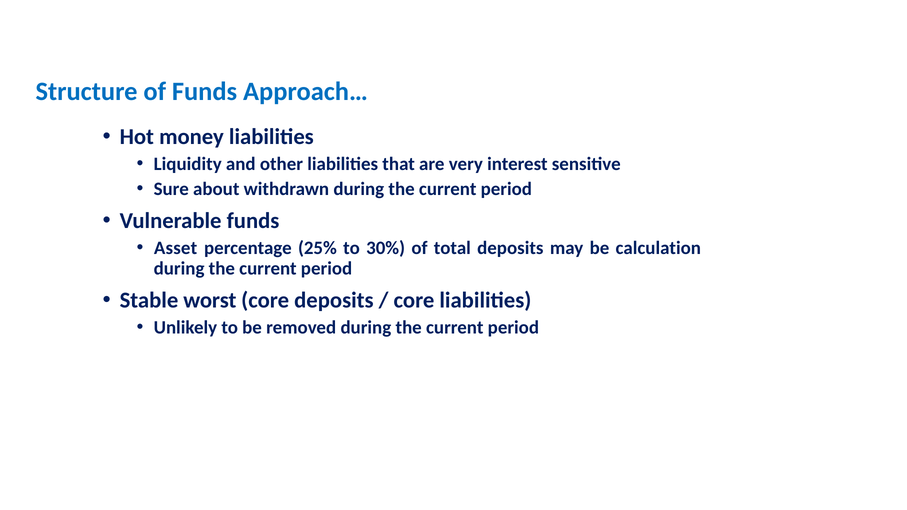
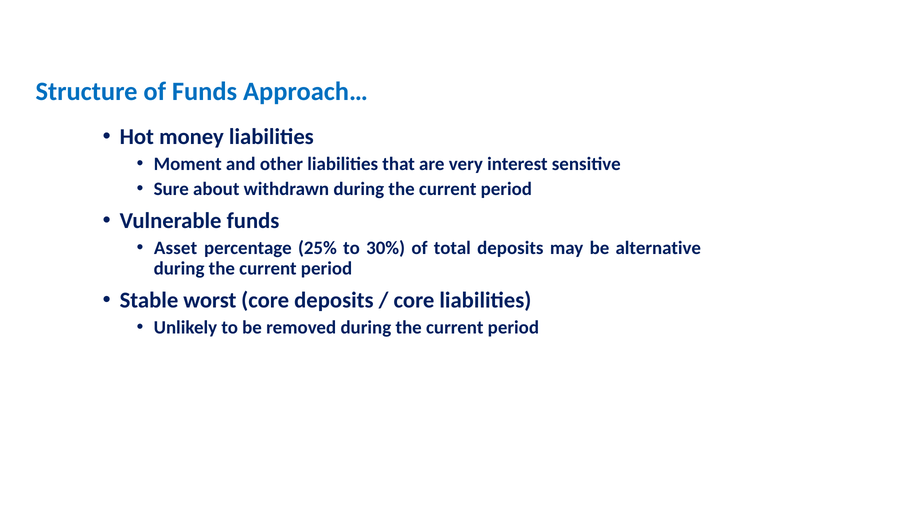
Liquidity: Liquidity -> Moment
calculation: calculation -> alternative
